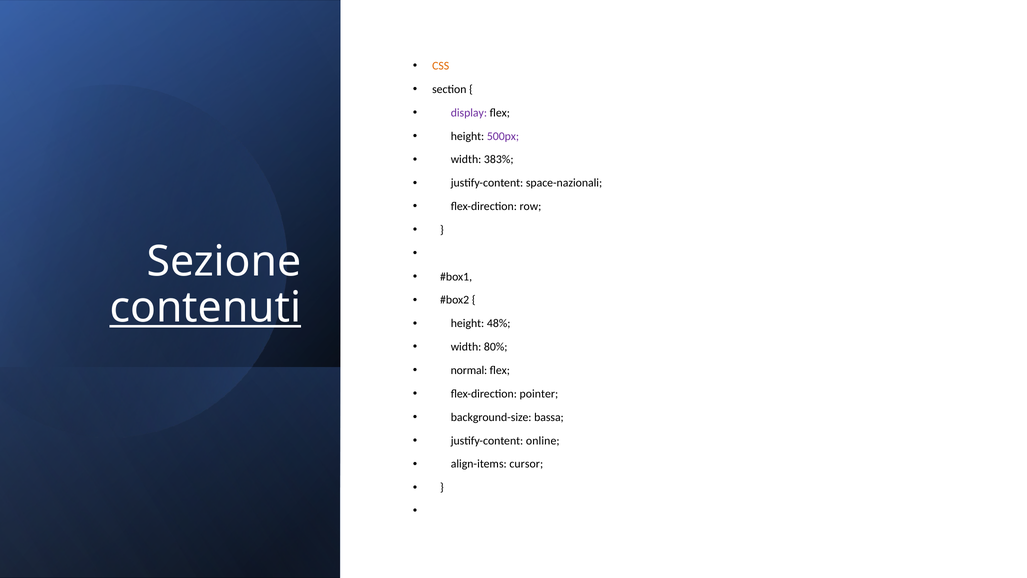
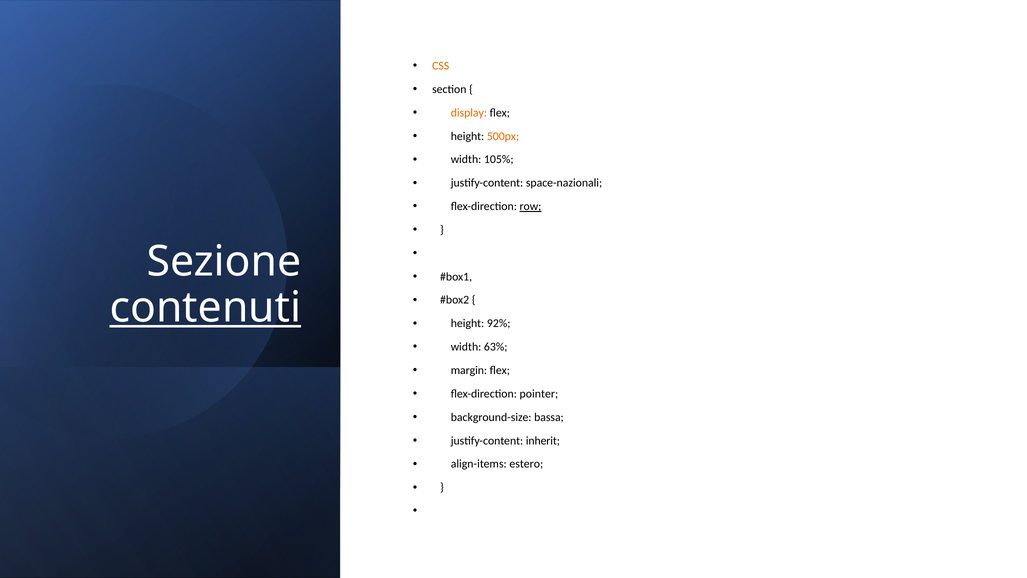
display colour: purple -> orange
500px colour: purple -> orange
383%: 383% -> 105%
row underline: none -> present
48%: 48% -> 92%
80%: 80% -> 63%
normal: normal -> margin
online: online -> inherit
cursor: cursor -> estero
